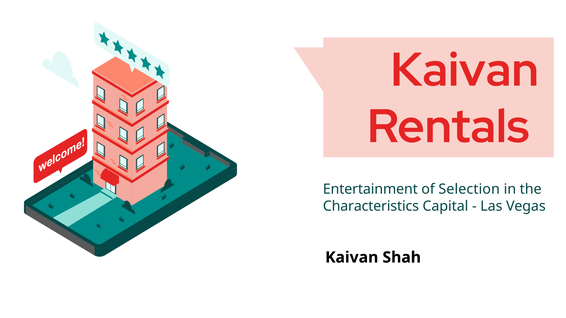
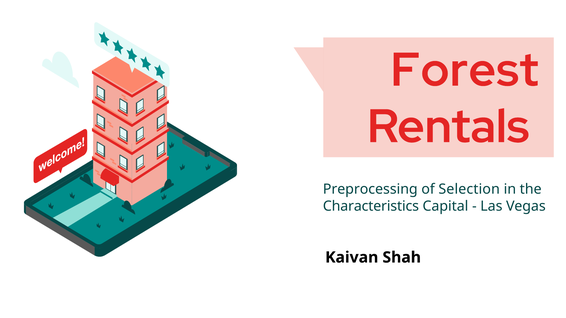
Kaivan at (465, 70): Kaivan -> Forest
Entertainment: Entertainment -> Preprocessing
